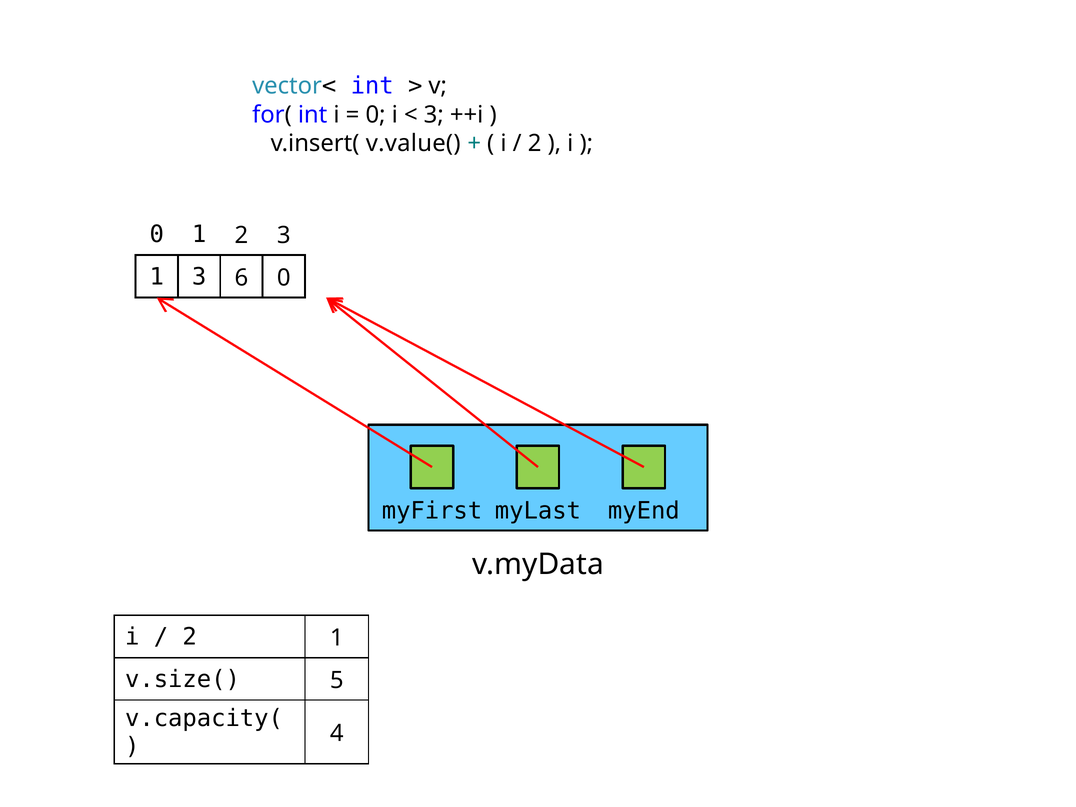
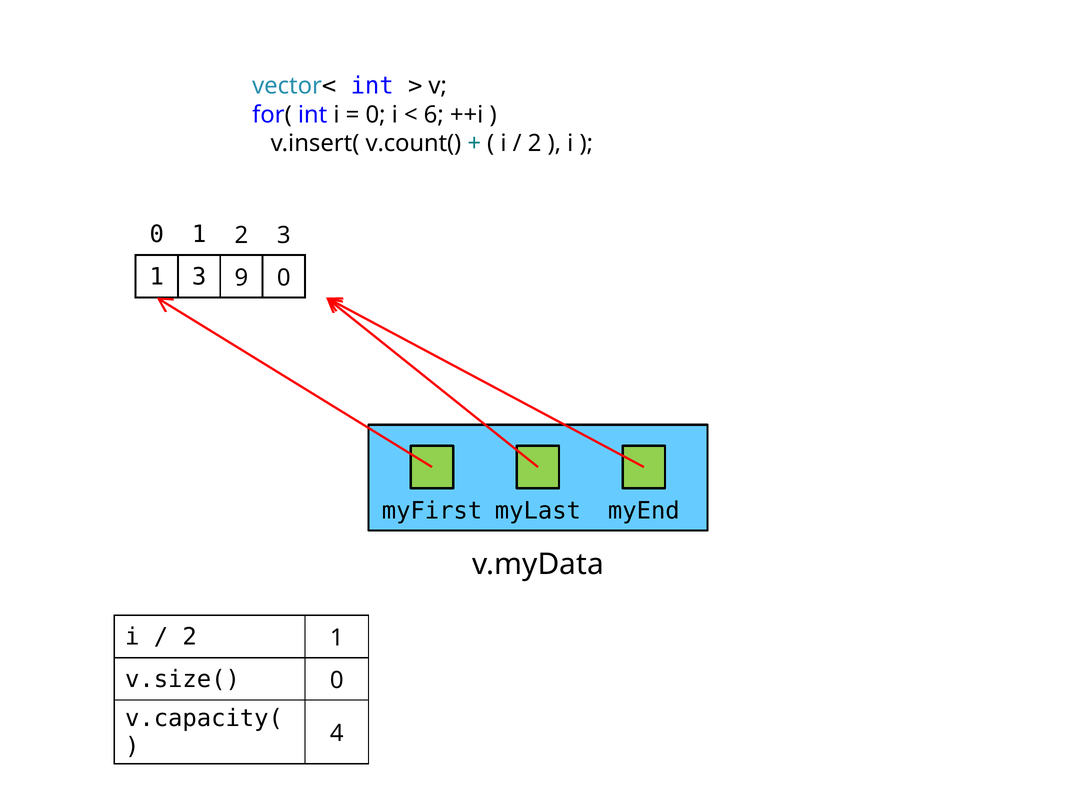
3 at (434, 115): 3 -> 6
v.value(: v.value( -> v.count(
6: 6 -> 9
v.size( 5: 5 -> 0
